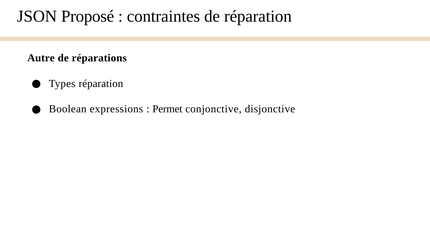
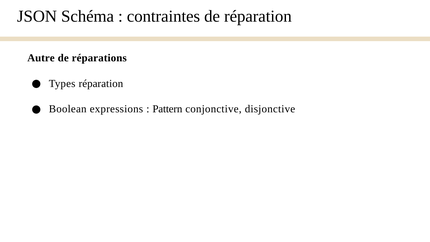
Proposé: Proposé -> Schéma
Permet: Permet -> Pattern
